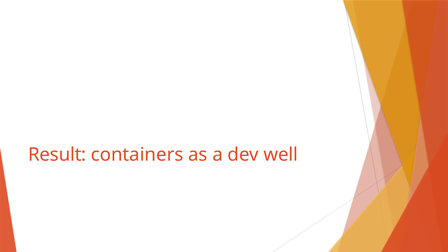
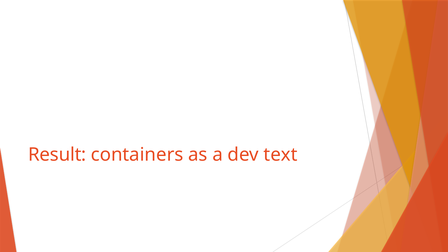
well: well -> text
